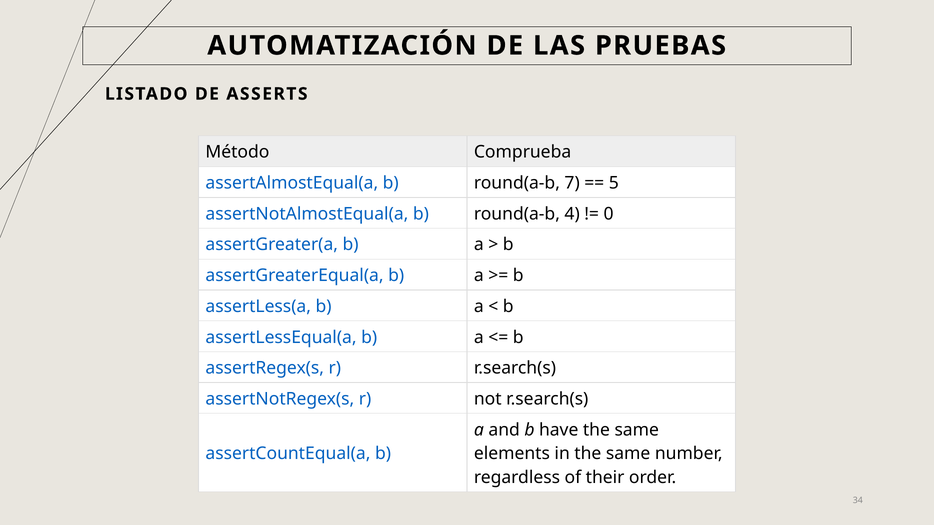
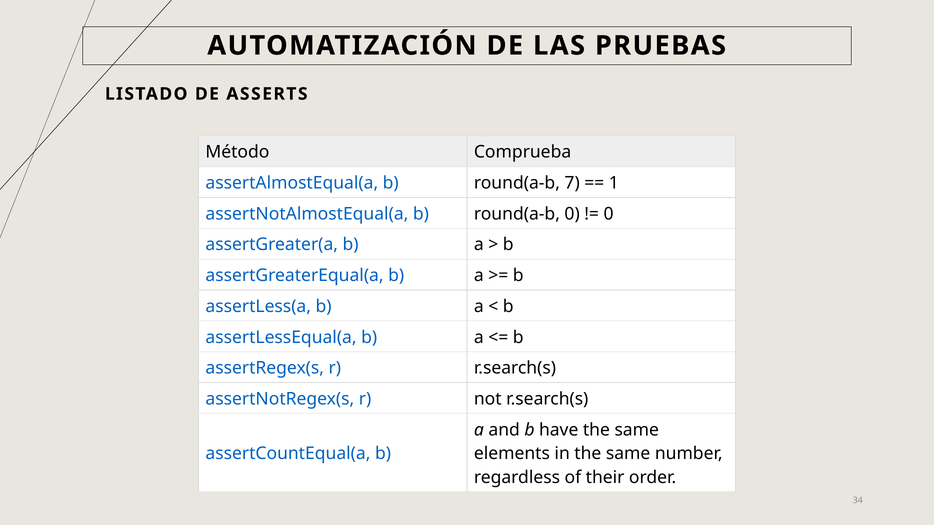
5: 5 -> 1
round(a-b 4: 4 -> 0
